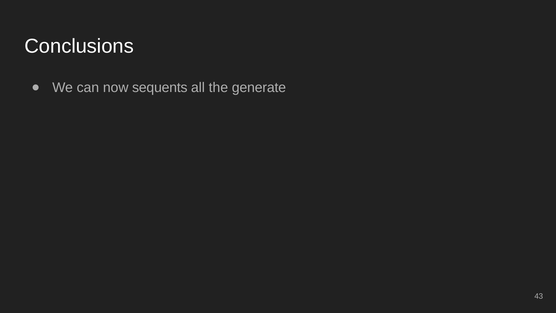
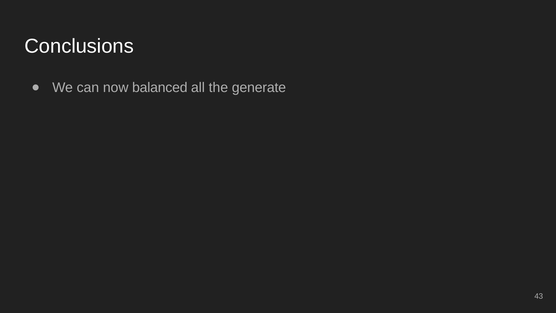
sequents: sequents -> balanced
